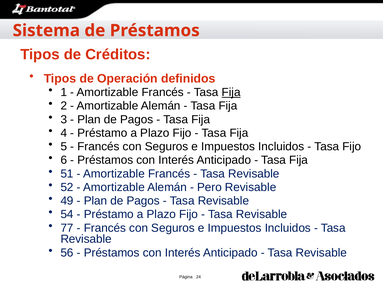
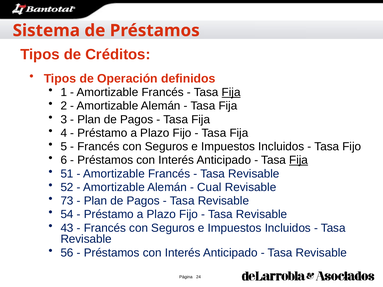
Fija at (299, 160) underline: none -> present
Pero: Pero -> Cual
49: 49 -> 73
77: 77 -> 43
